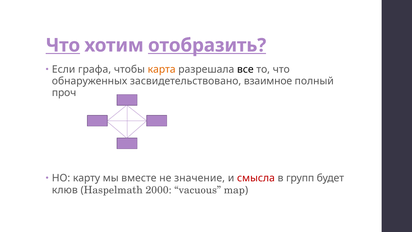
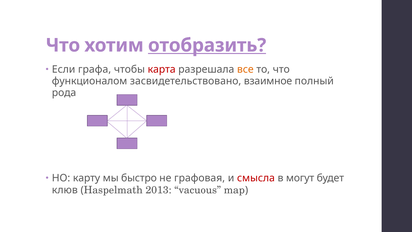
Что at (63, 45) underline: present -> none
карта colour: orange -> red
все colour: black -> orange
обнаруженных: обнаруженных -> функционалом
проч: проч -> рода
вместе: вместе -> быстро
значение: значение -> графовая
групп: групп -> могут
2000: 2000 -> 2013
